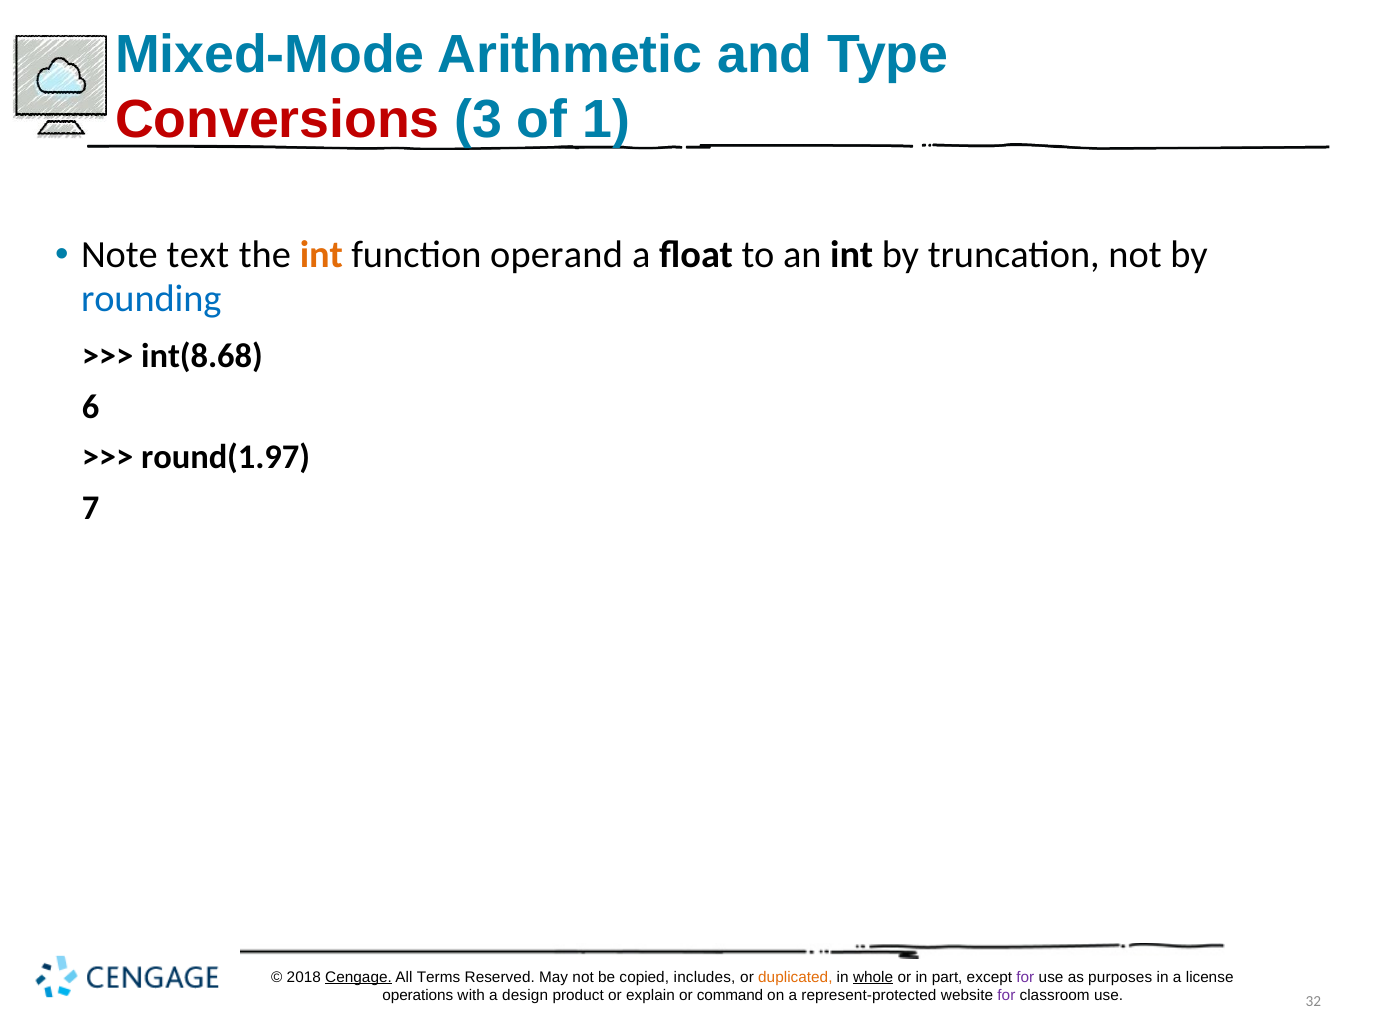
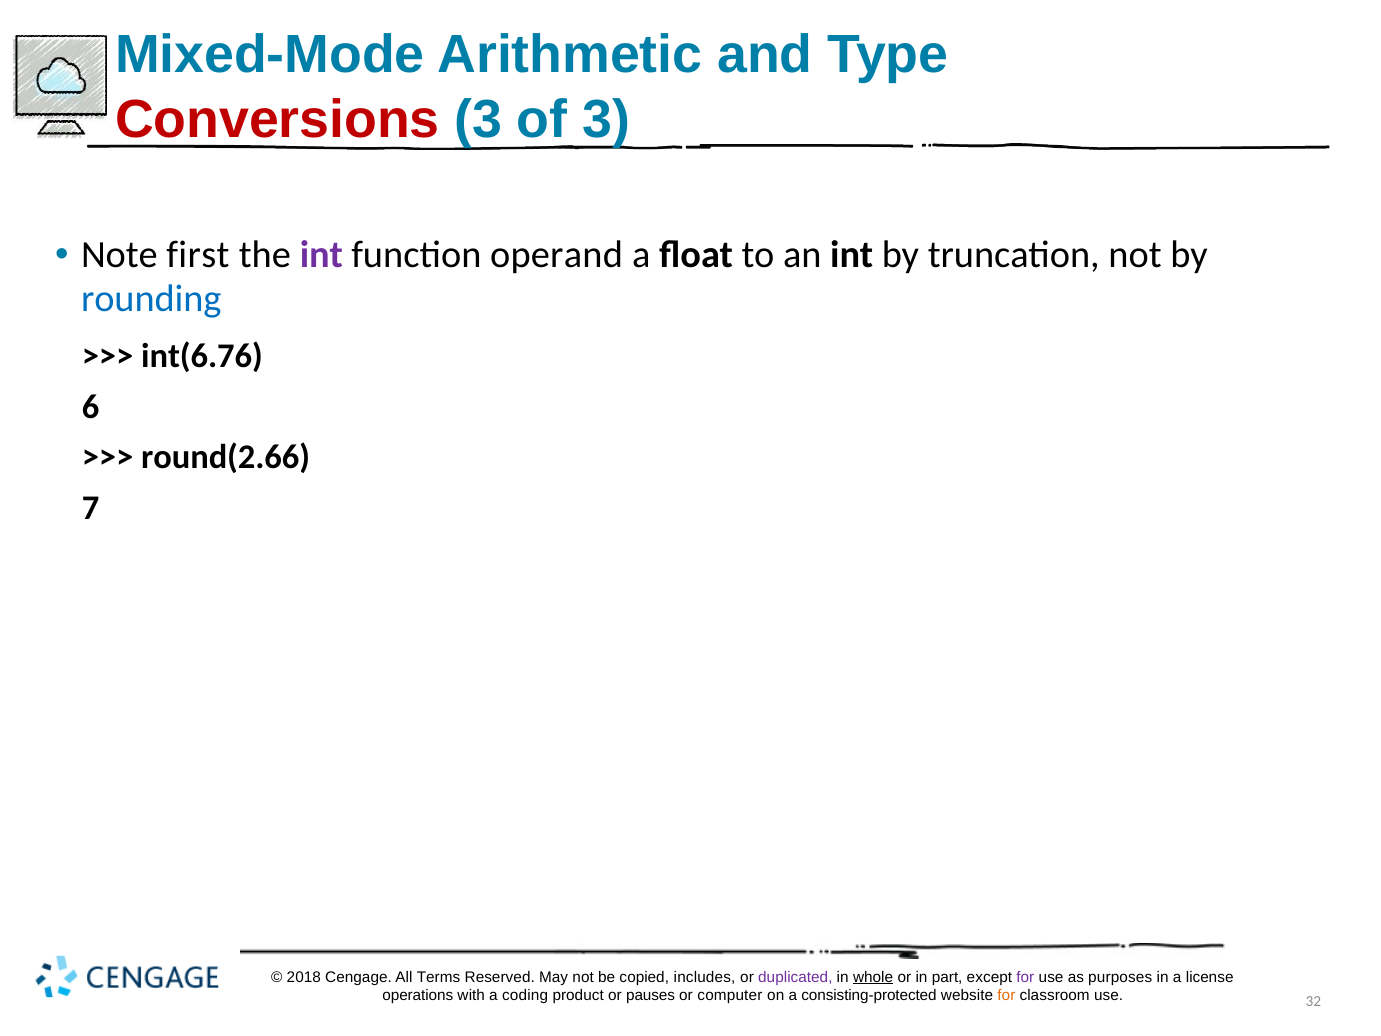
of 1: 1 -> 3
text: text -> first
int at (321, 255) colour: orange -> purple
int(8.68: int(8.68 -> int(6.76
round(1.97: round(1.97 -> round(2.66
Cengage underline: present -> none
duplicated colour: orange -> purple
design: design -> coding
explain: explain -> pauses
command: command -> computer
represent-protected: represent-protected -> consisting-protected
for at (1006, 995) colour: purple -> orange
